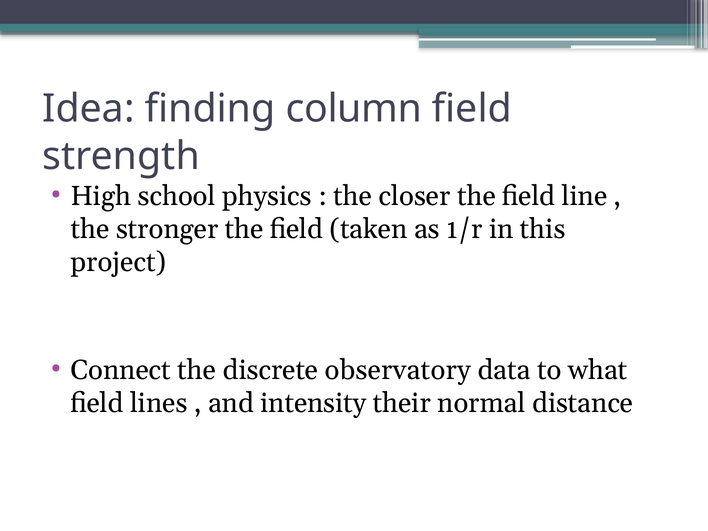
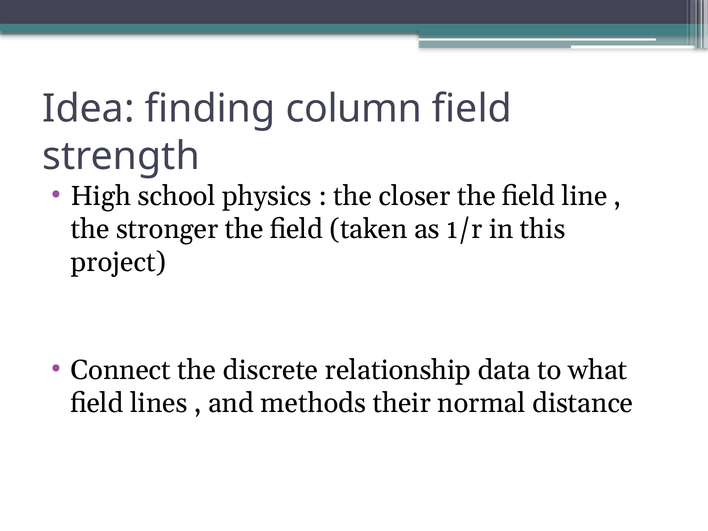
observatory: observatory -> relationship
intensity: intensity -> methods
